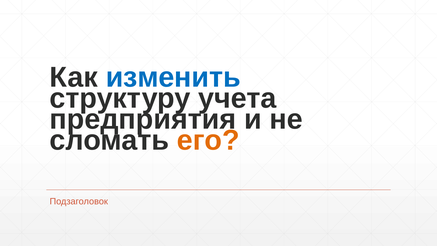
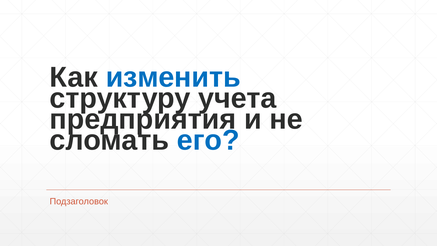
его colour: orange -> blue
